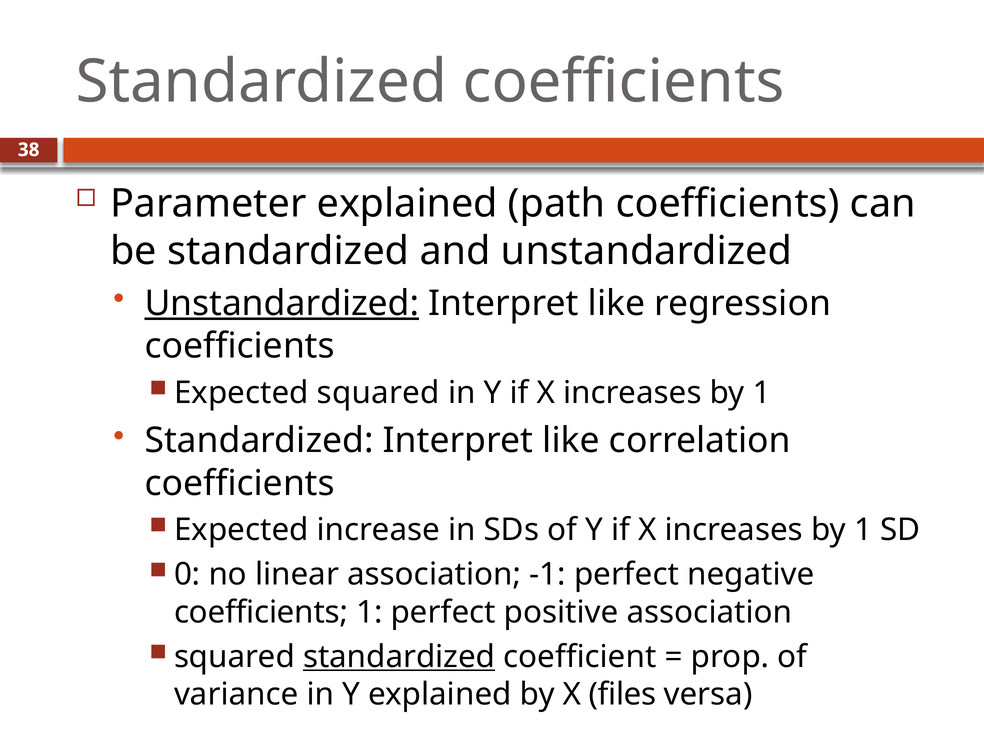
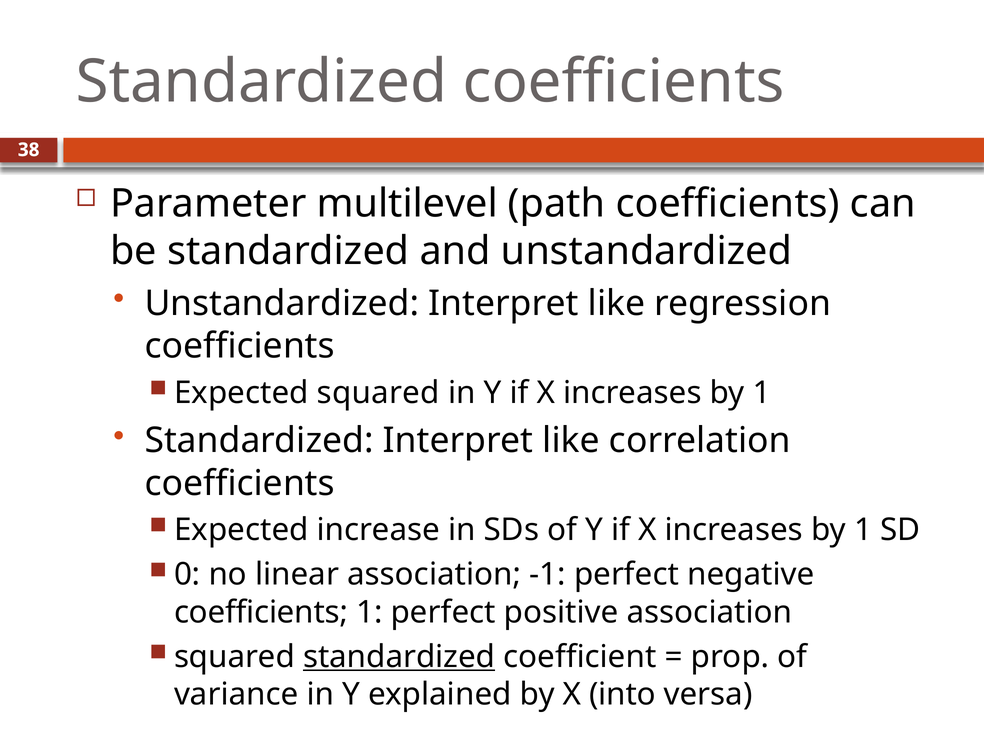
Parameter explained: explained -> multilevel
Unstandardized at (282, 304) underline: present -> none
files: files -> into
